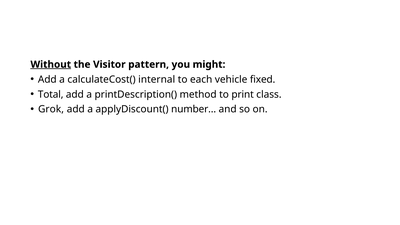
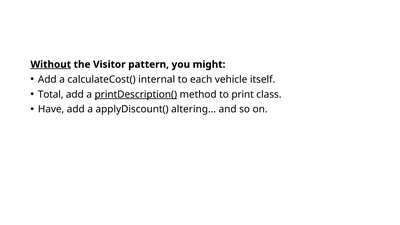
fixed: fixed -> itself
printDescription( underline: none -> present
Grok: Grok -> Have
number…: number… -> altering…
